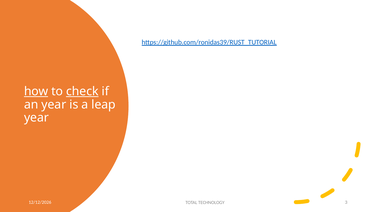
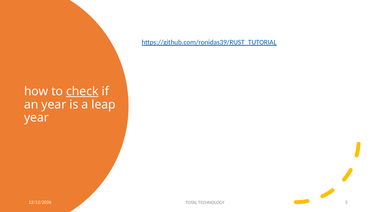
how underline: present -> none
